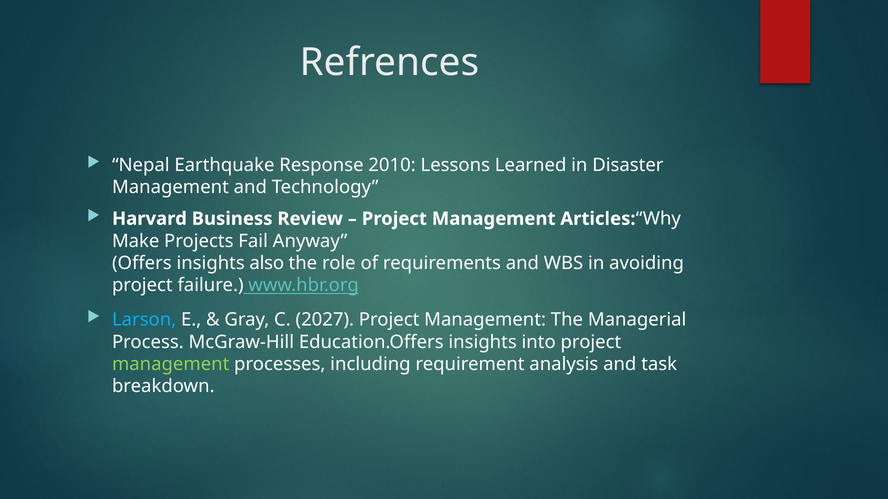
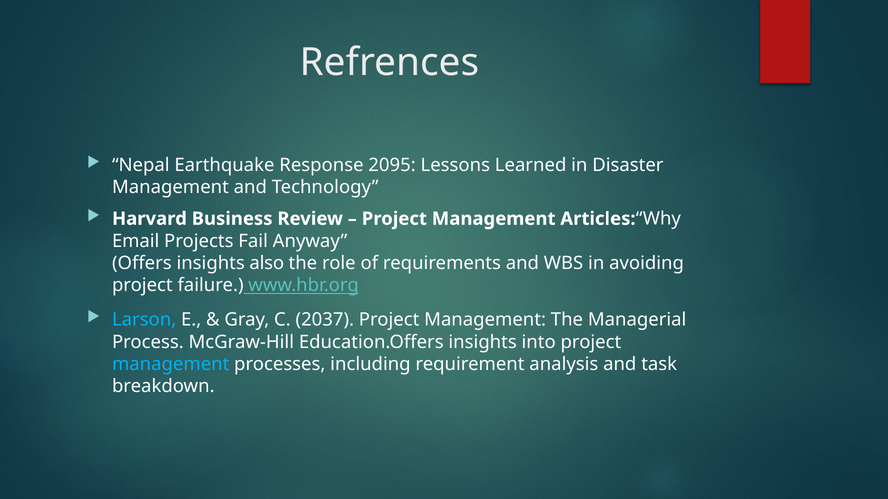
2010: 2010 -> 2095
Make: Make -> Email
2027: 2027 -> 2037
management at (171, 365) colour: light green -> light blue
